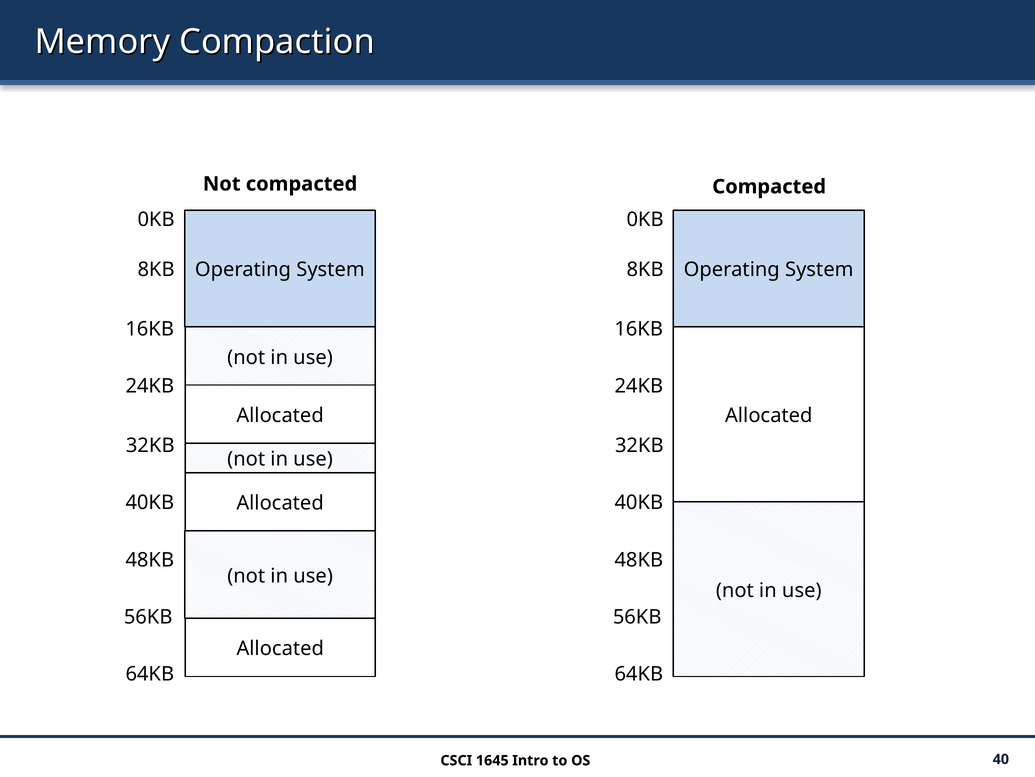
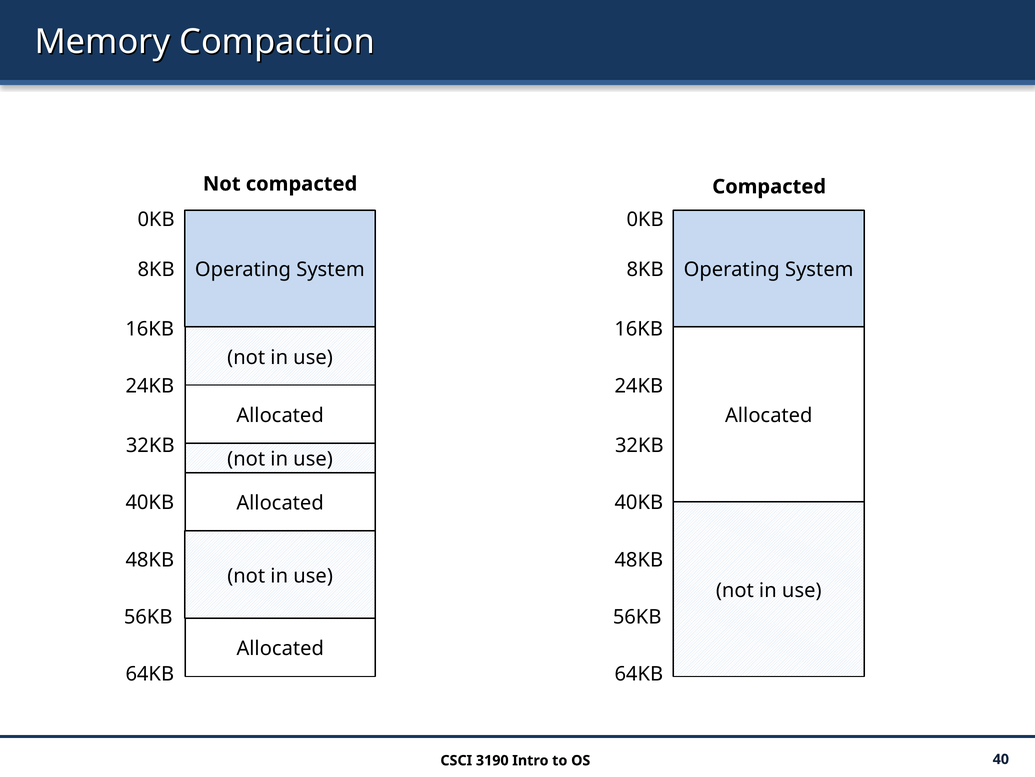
1645: 1645 -> 3190
